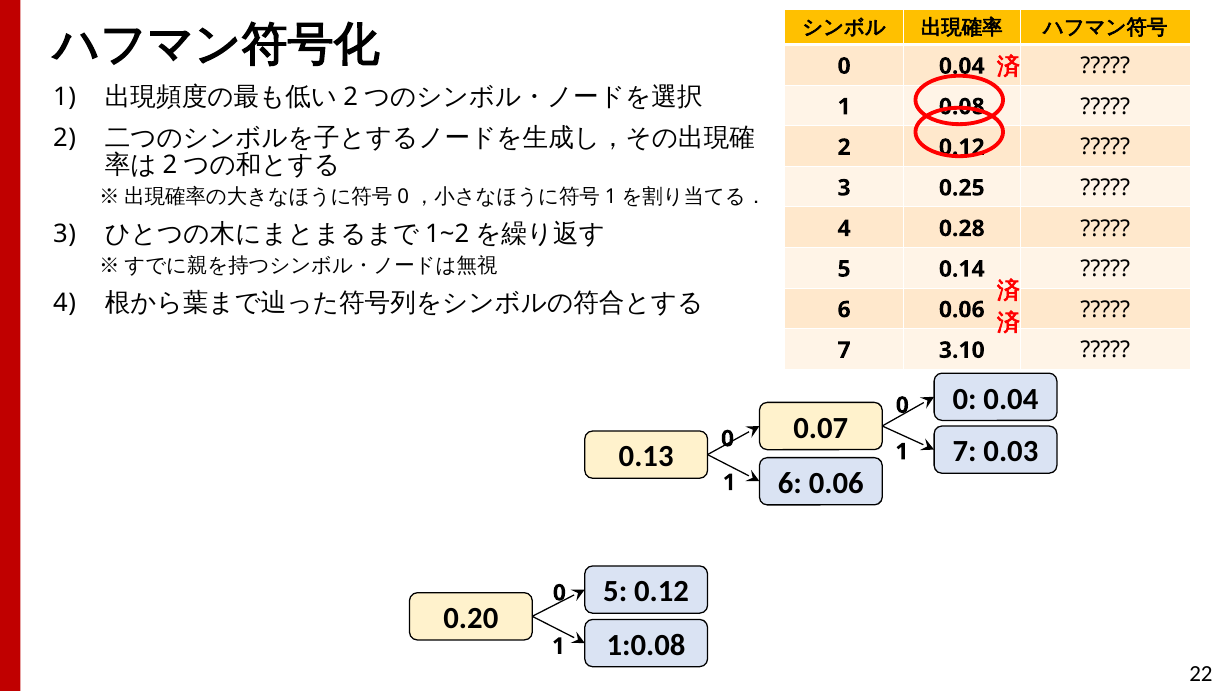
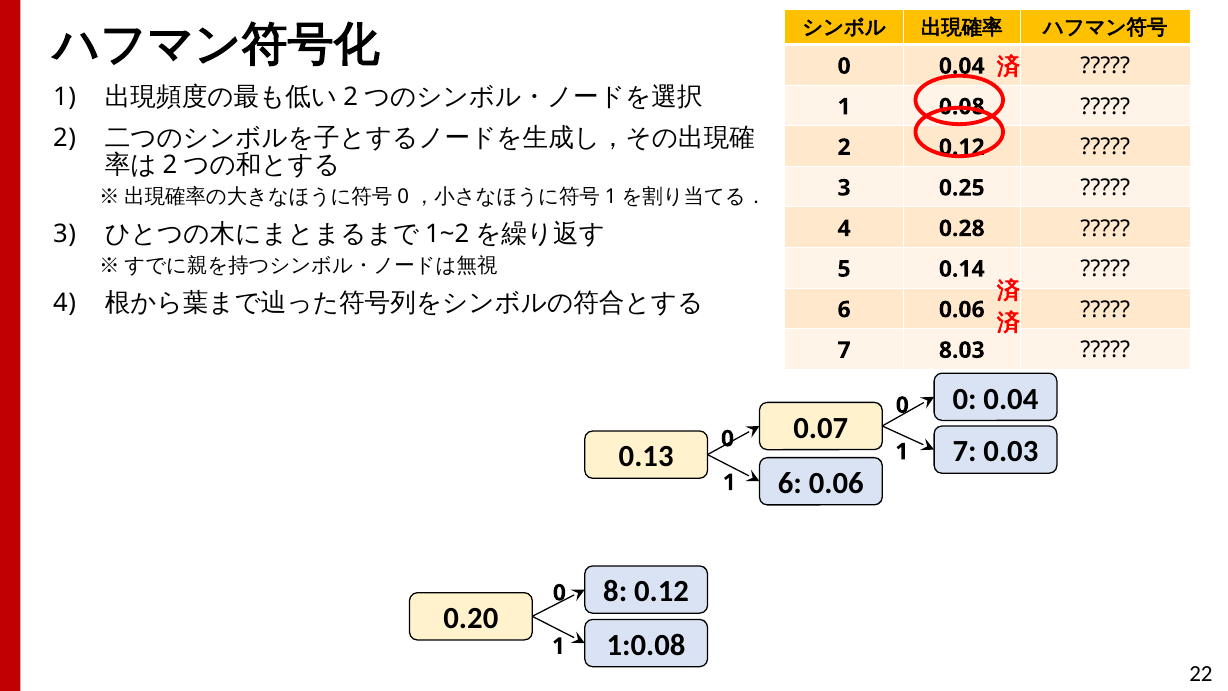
3.10: 3.10 -> 8.03
5 at (615, 591): 5 -> 8
